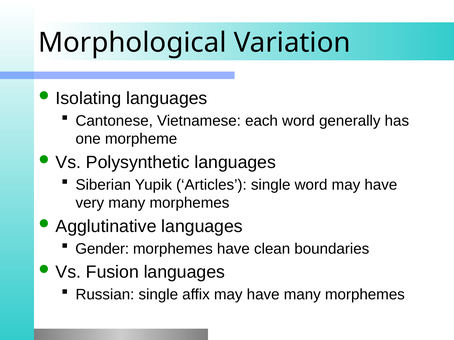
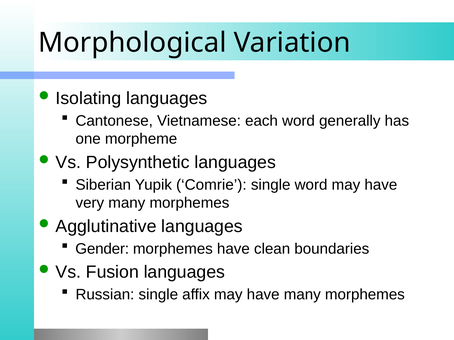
Articles: Articles -> Comrie
